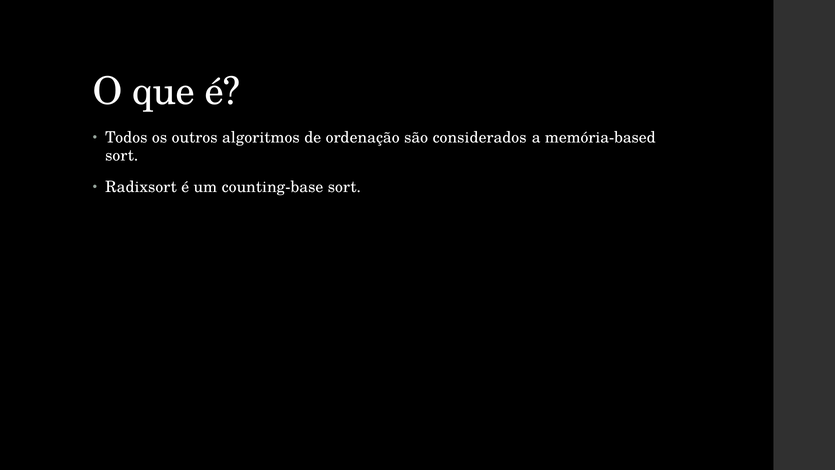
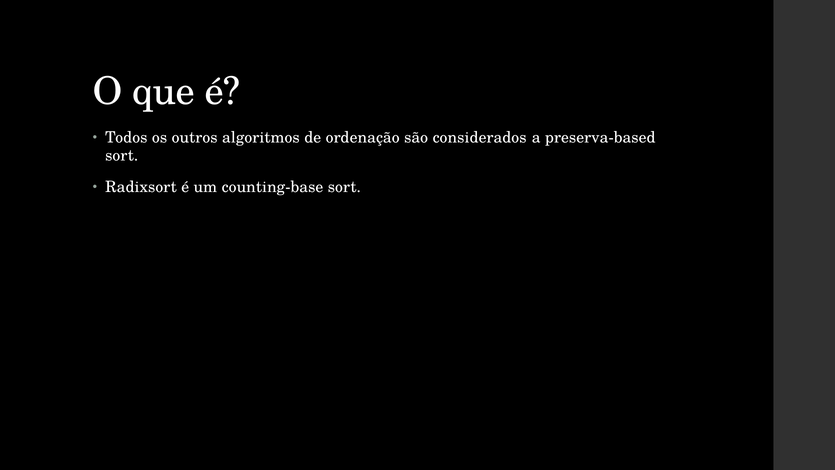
memória-based: memória-based -> preserva-based
